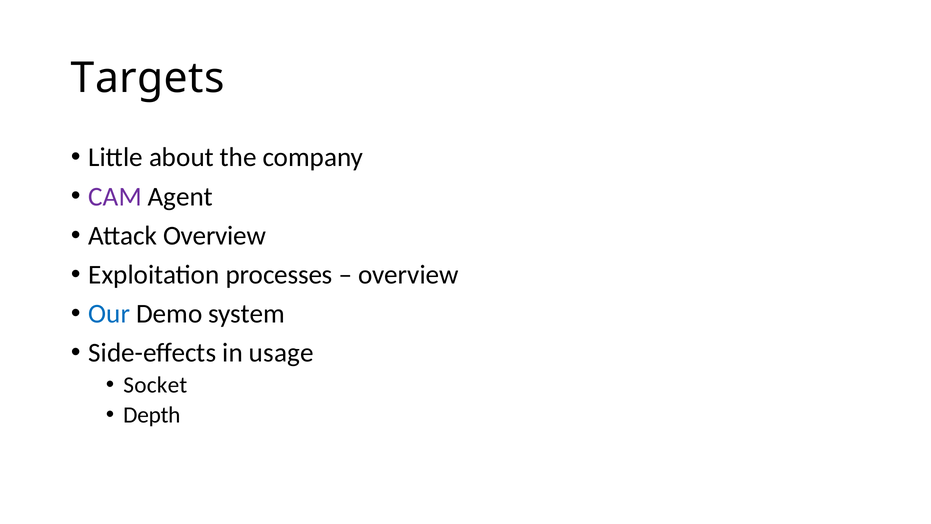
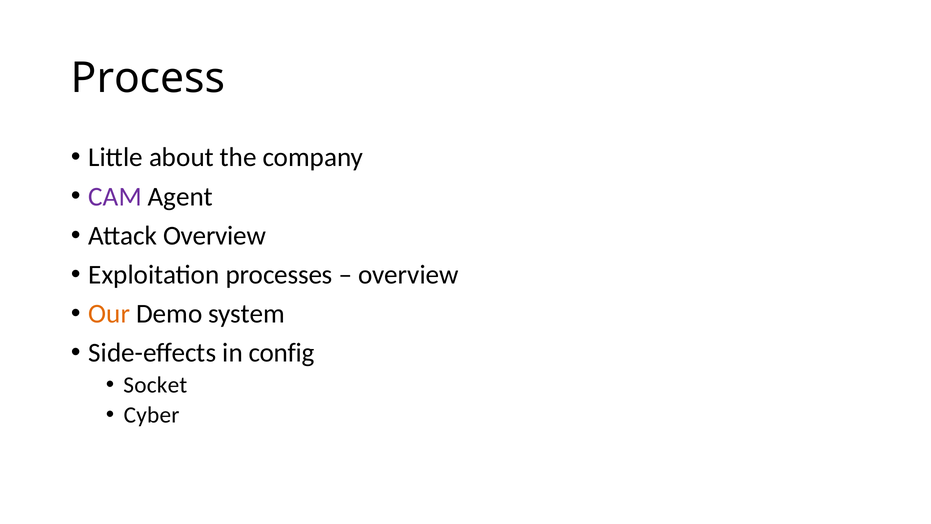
Targets: Targets -> Process
Our colour: blue -> orange
usage: usage -> config
Depth: Depth -> Cyber
